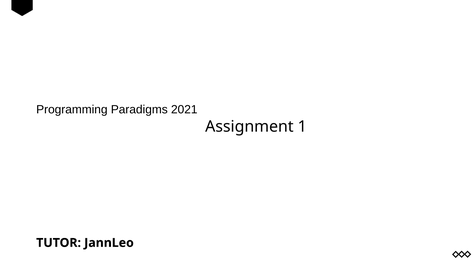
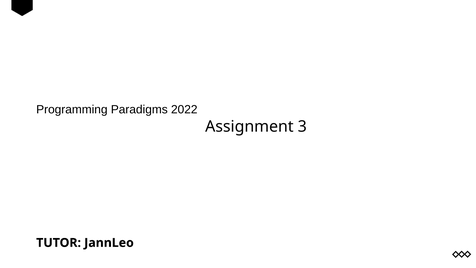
2021: 2021 -> 2022
1: 1 -> 3
